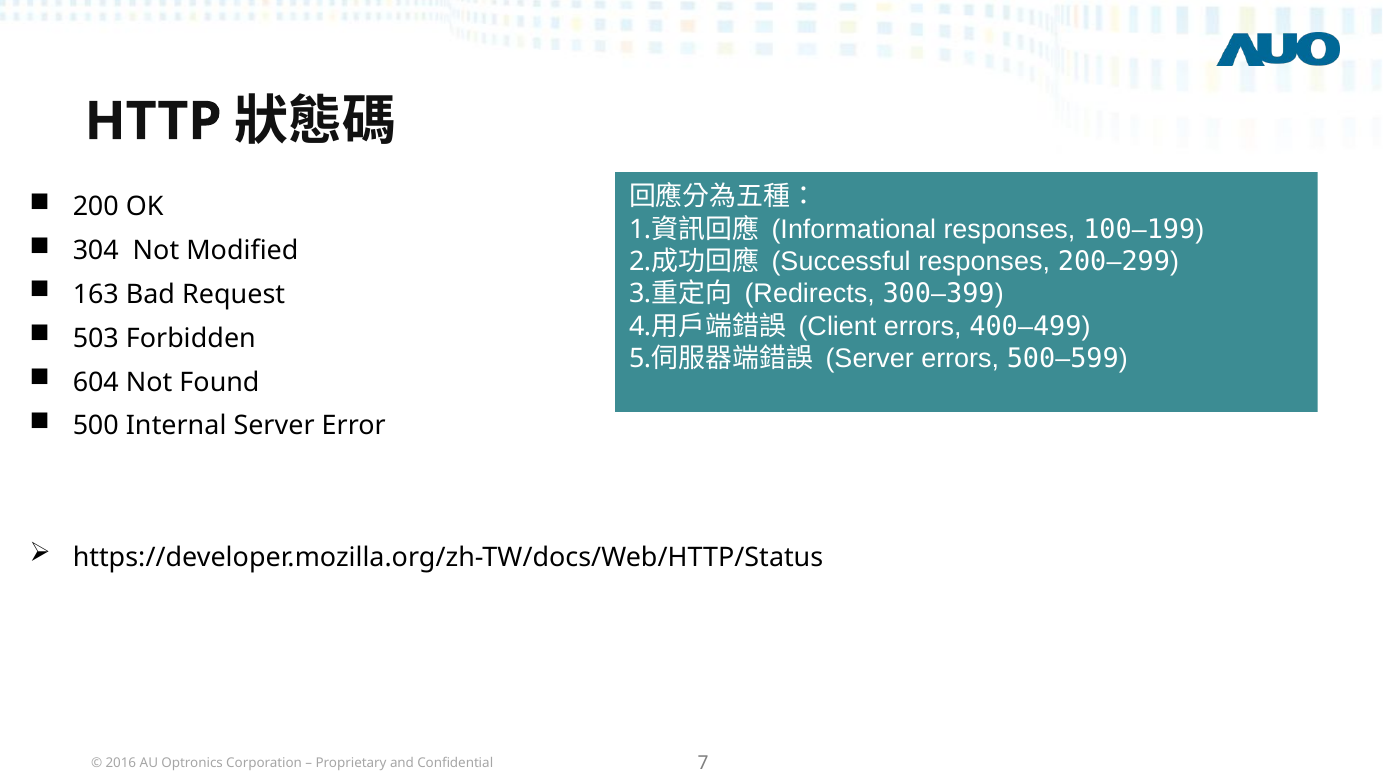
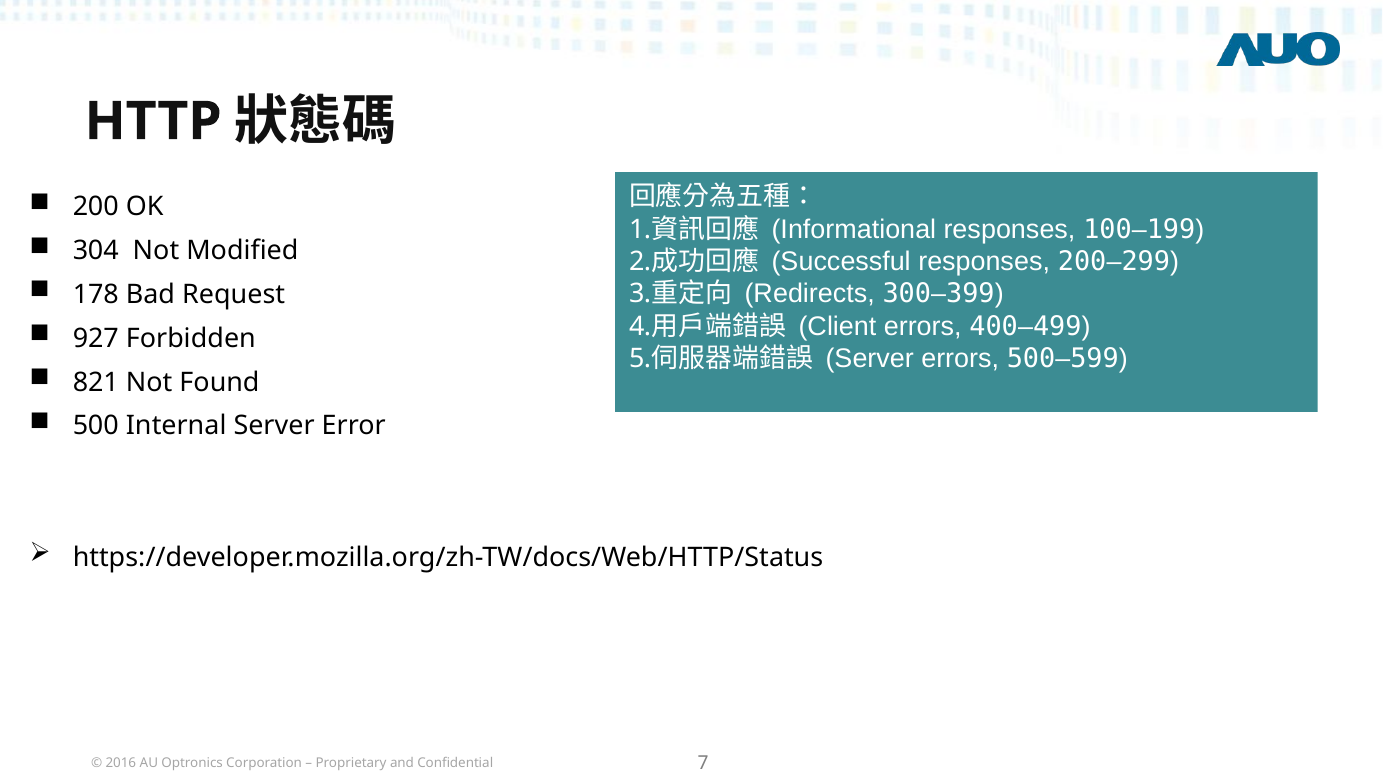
163: 163 -> 178
503: 503 -> 927
604: 604 -> 821
